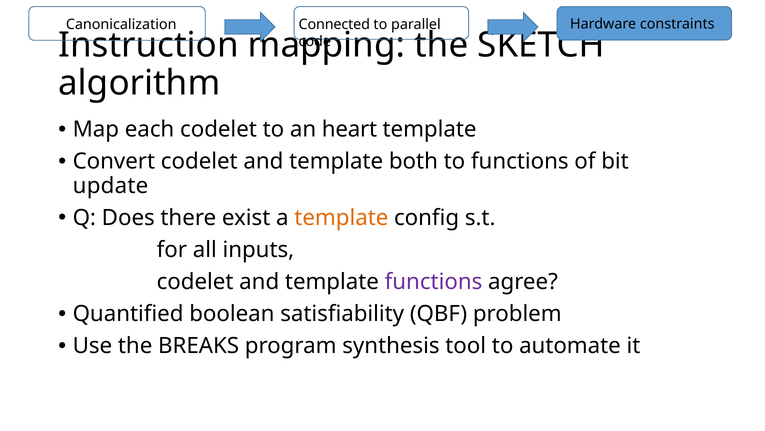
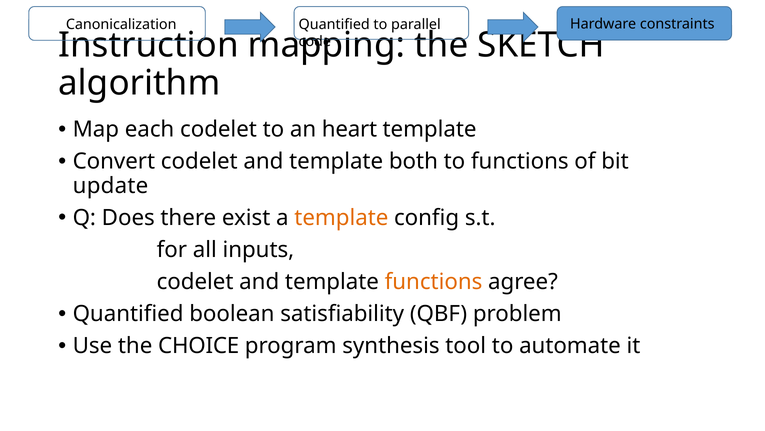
Connected at (334, 24): Connected -> Quantified
functions at (434, 281) colour: purple -> orange
BREAKS: BREAKS -> CHOICE
